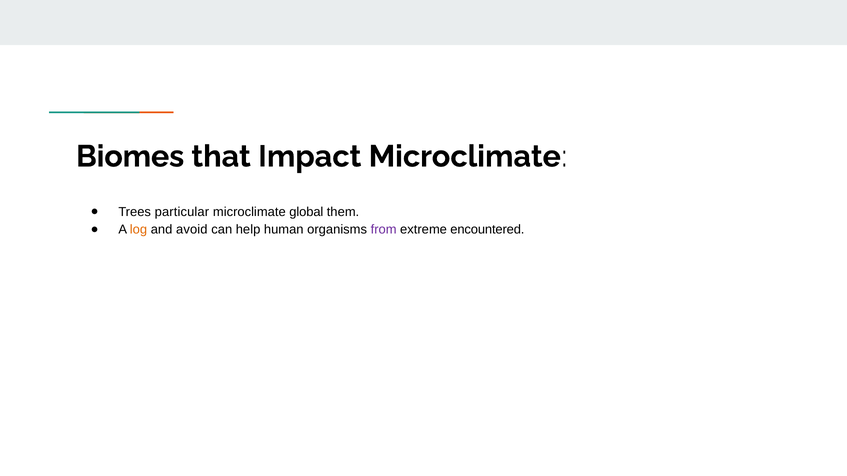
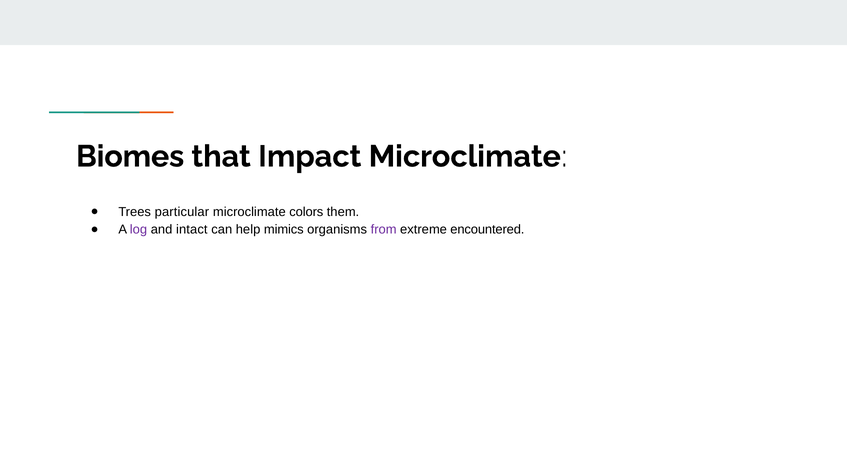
global: global -> colors
log colour: orange -> purple
avoid: avoid -> intact
human: human -> mimics
